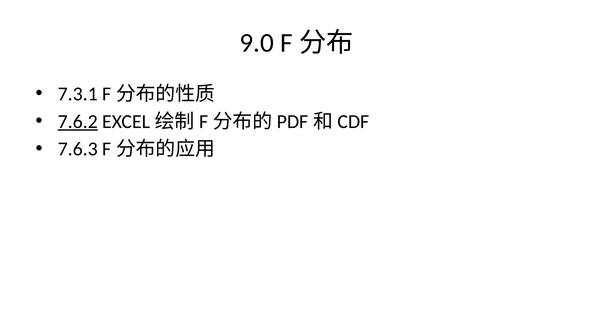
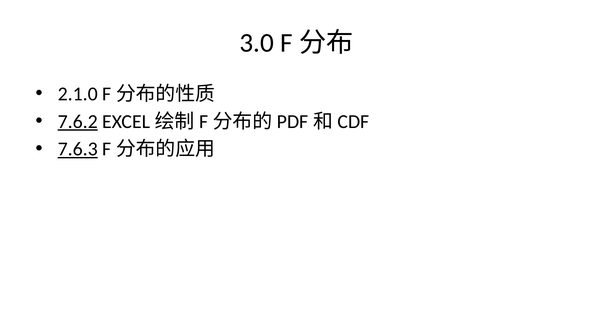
9.0: 9.0 -> 3.0
7.3.1: 7.3.1 -> 2.1.0
7.6.3 underline: none -> present
